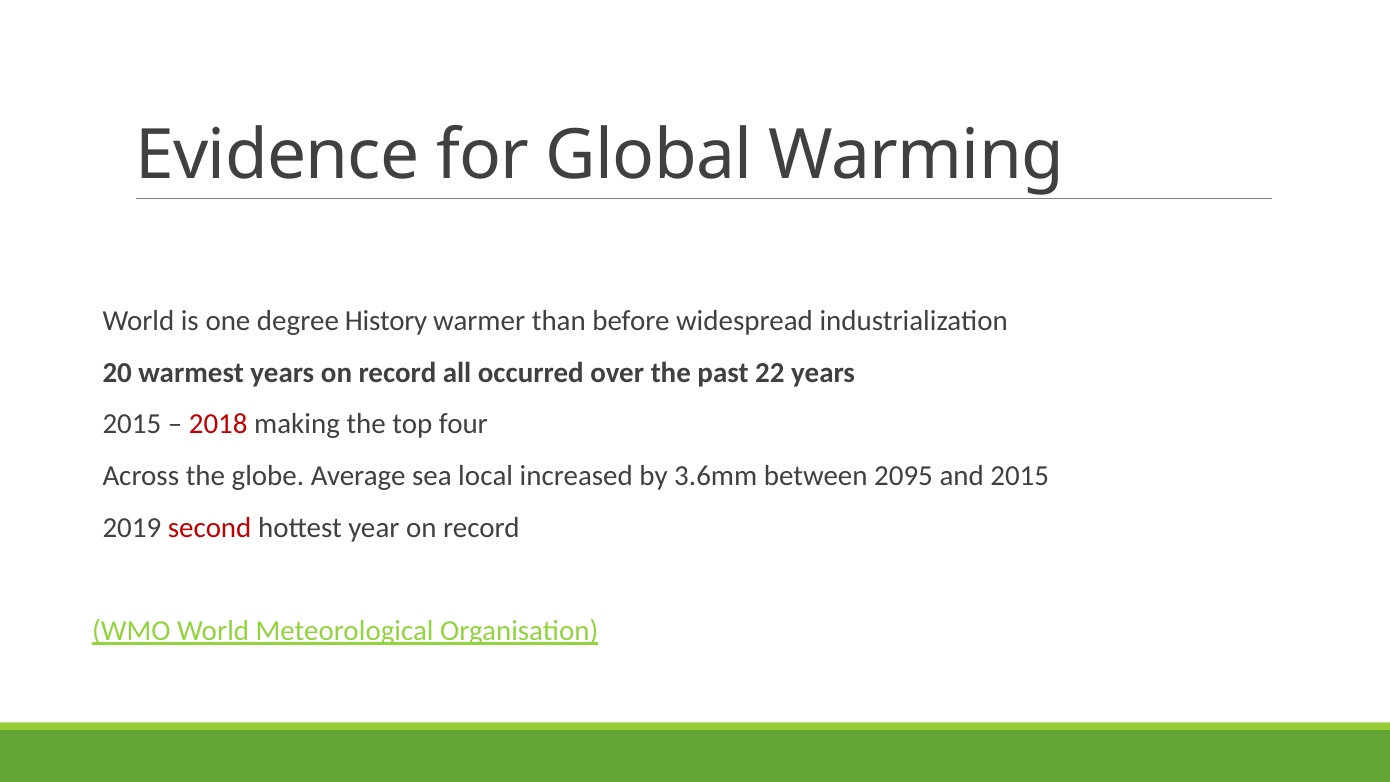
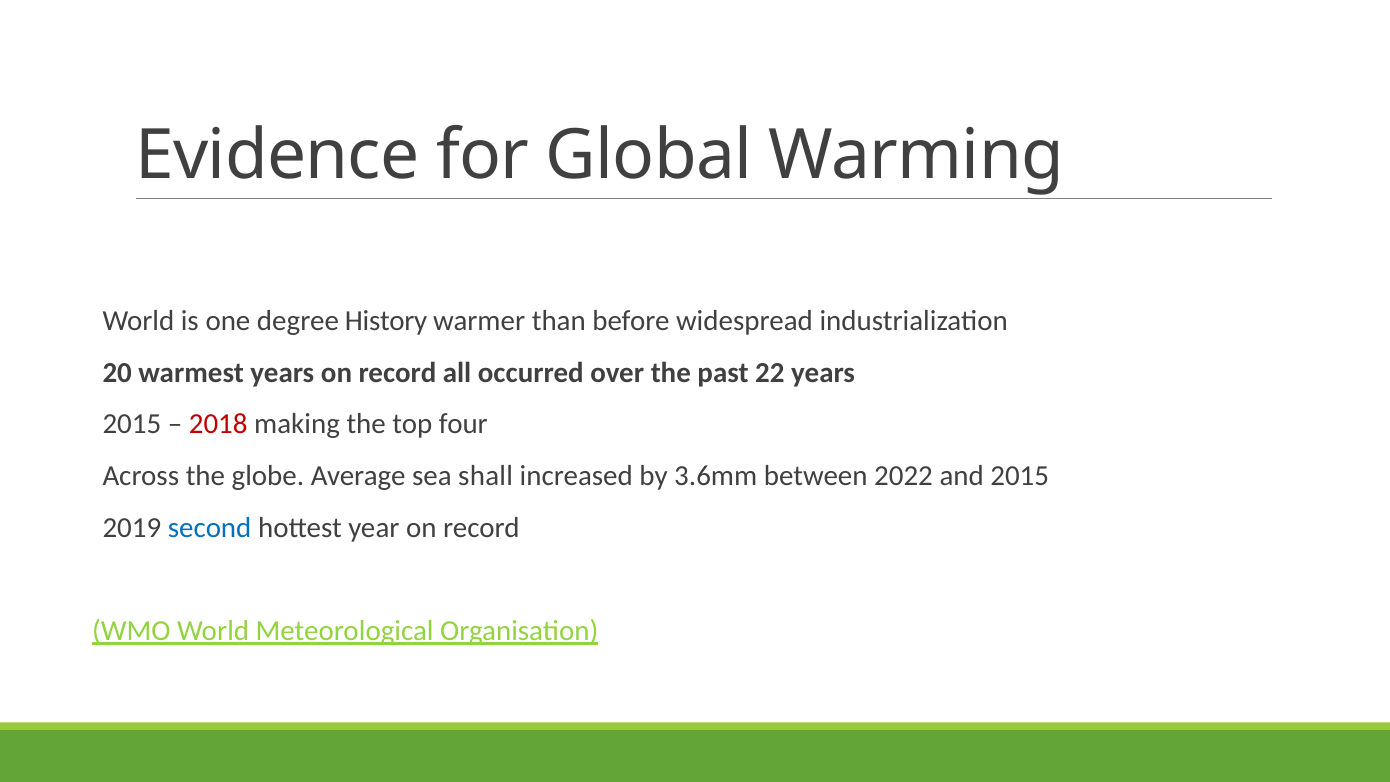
local: local -> shall
2095: 2095 -> 2022
second colour: red -> blue
